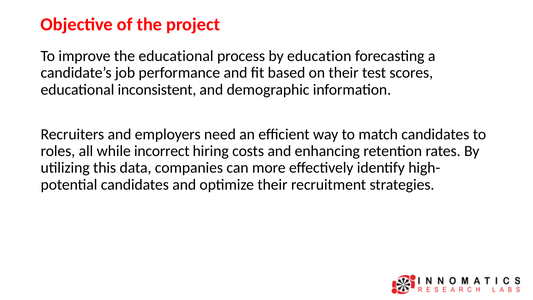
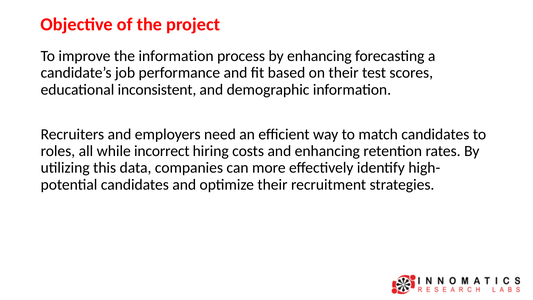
the educational: educational -> information
by education: education -> enhancing
